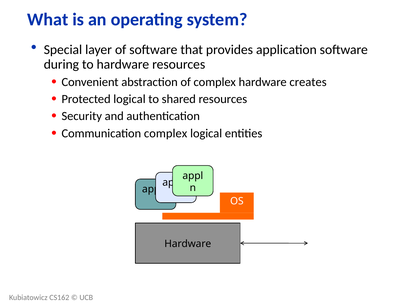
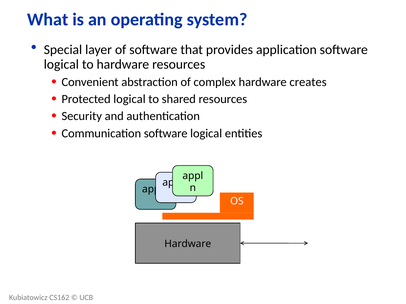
during at (61, 64): during -> logical
Communication complex: complex -> software
